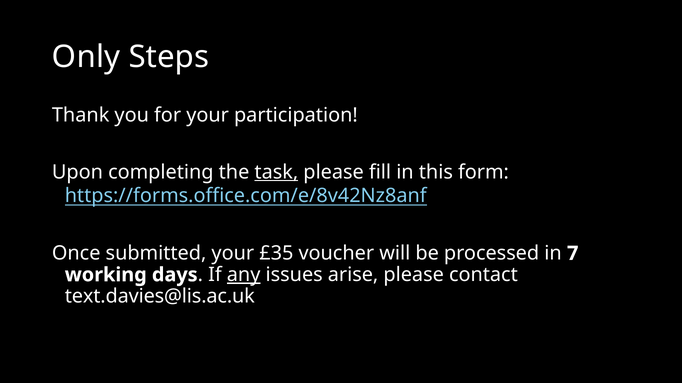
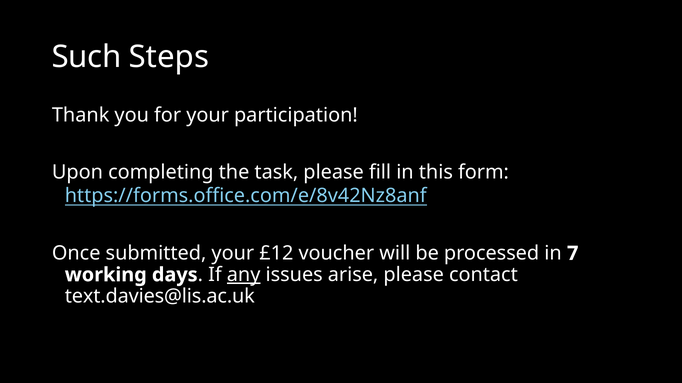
Only: Only -> Such
task underline: present -> none
£35: £35 -> £12
